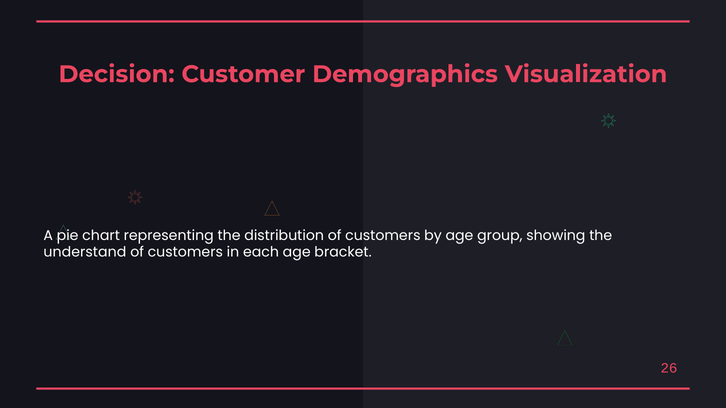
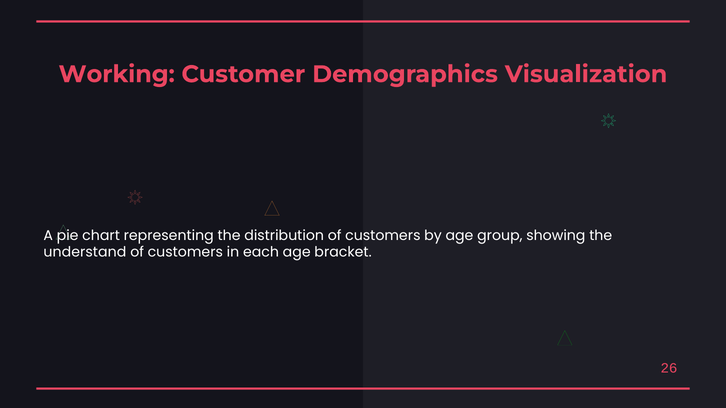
Decision: Decision -> Working
